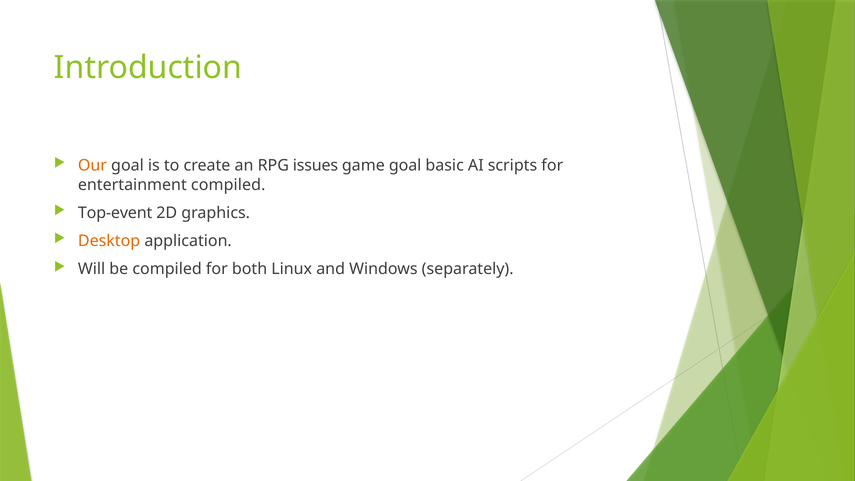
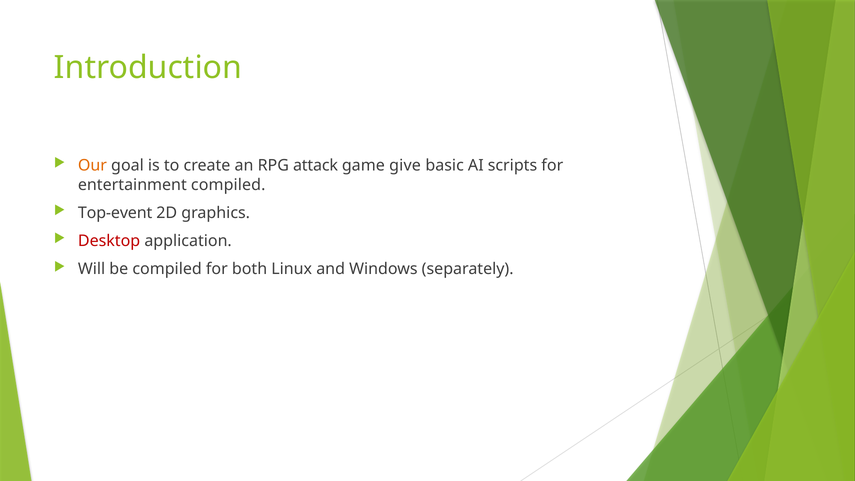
issues: issues -> attack
game goal: goal -> give
Desktop colour: orange -> red
